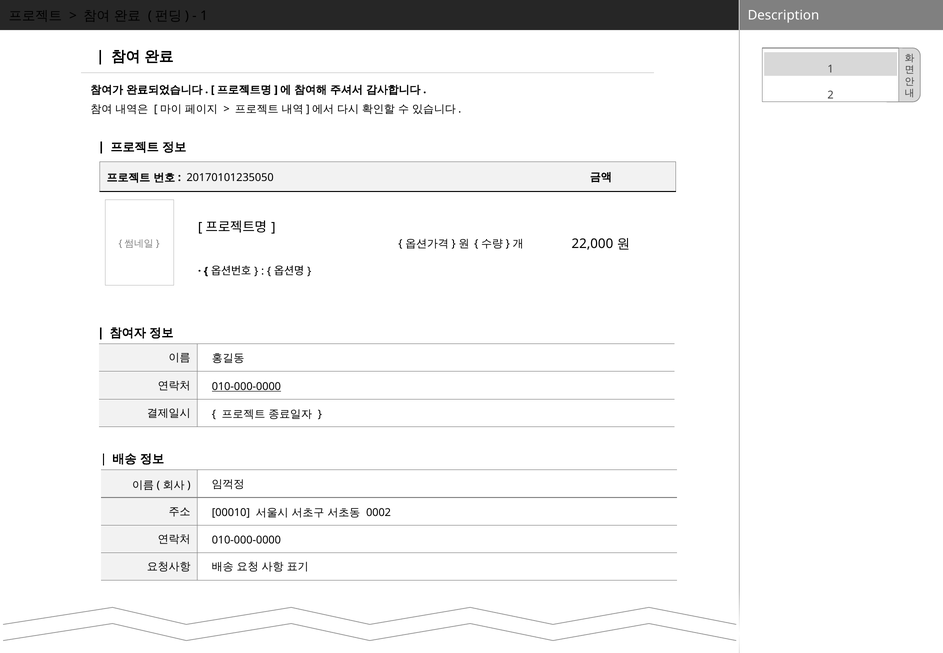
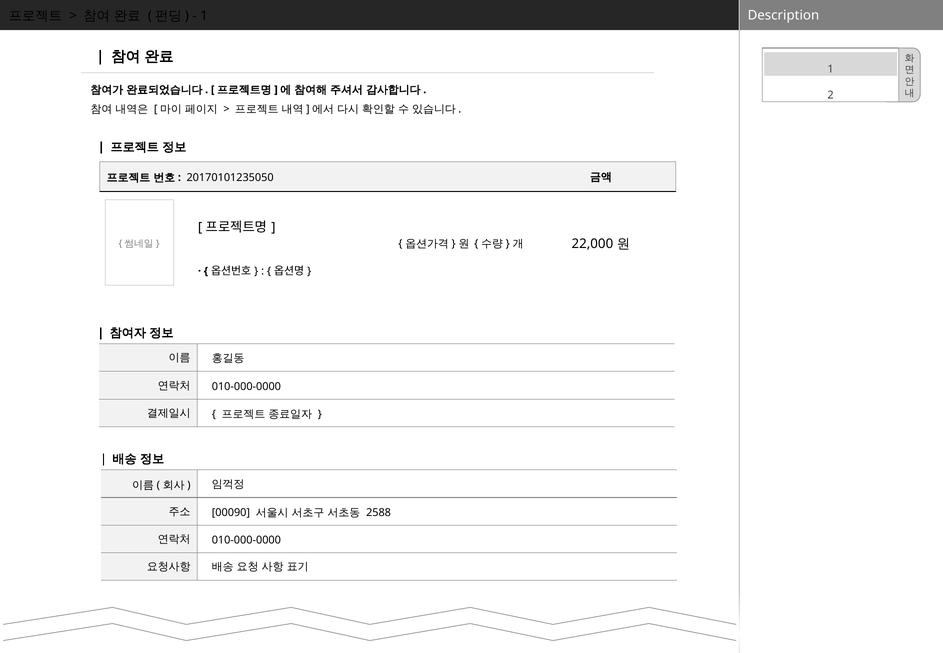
010-000-0000 at (246, 387) underline: present -> none
00010: 00010 -> 00090
0002: 0002 -> 2588
